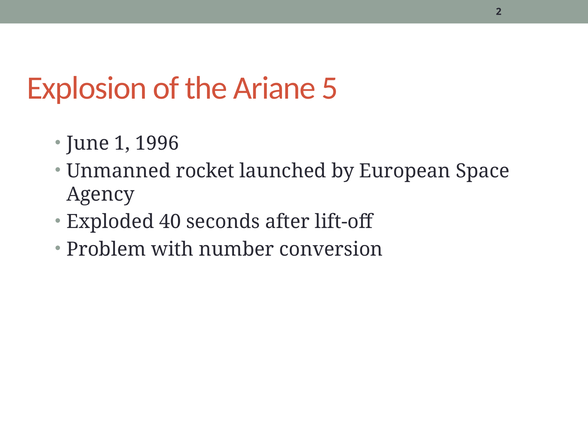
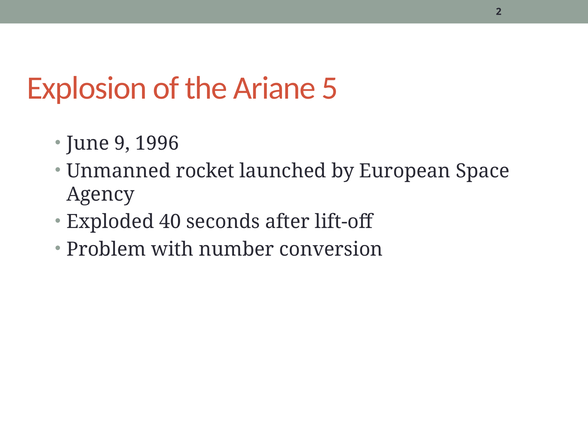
1: 1 -> 9
